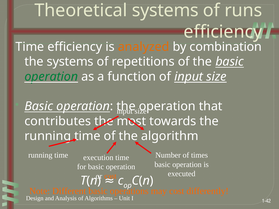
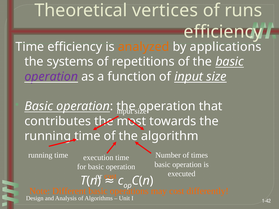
Theoretical systems: systems -> vertices
combination: combination -> applications
operation at (51, 77) colour: green -> purple
